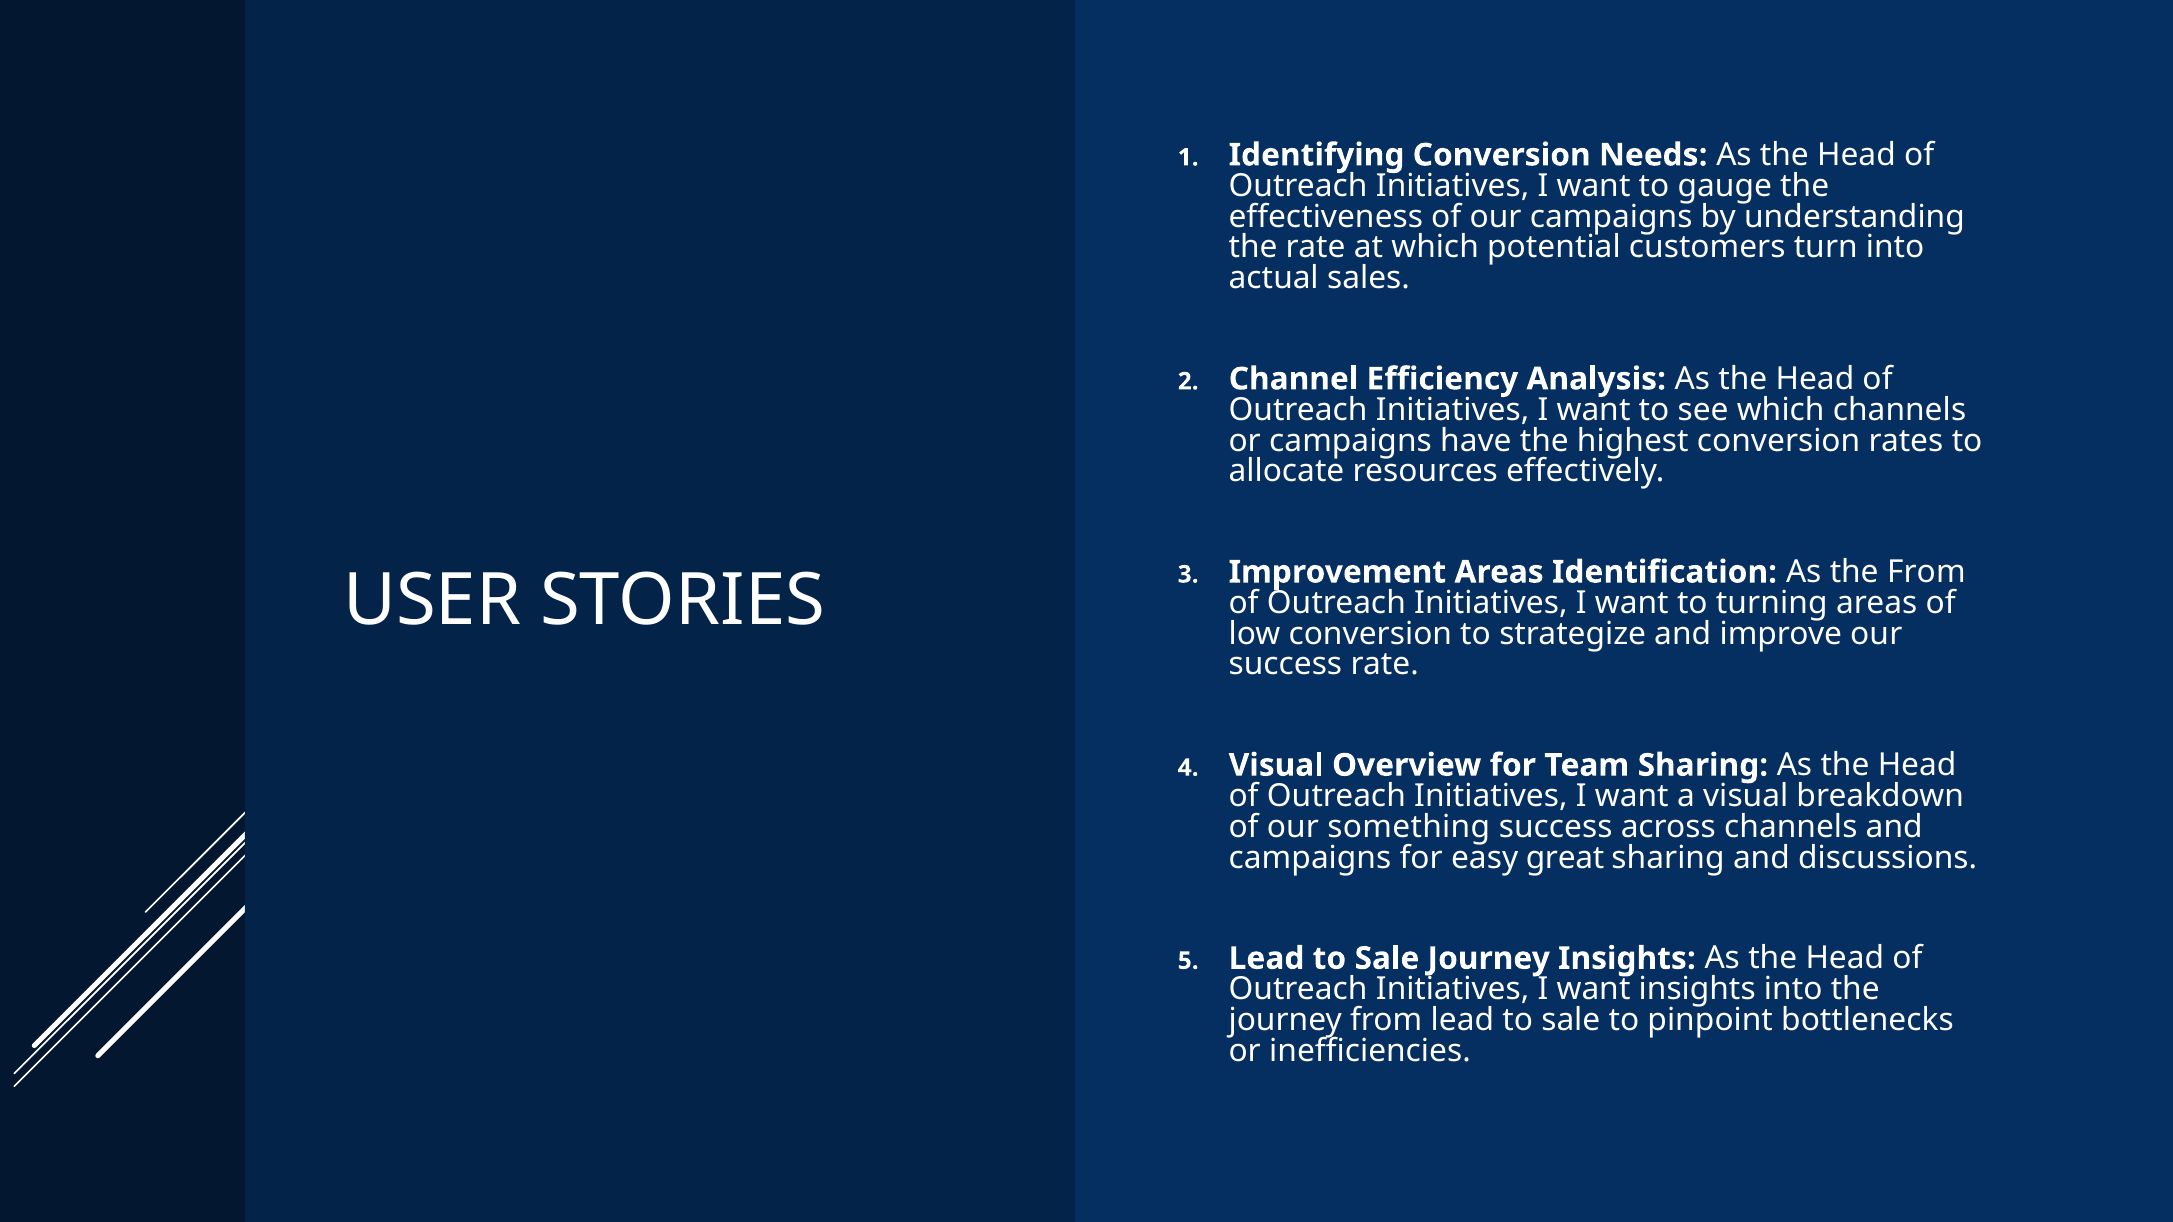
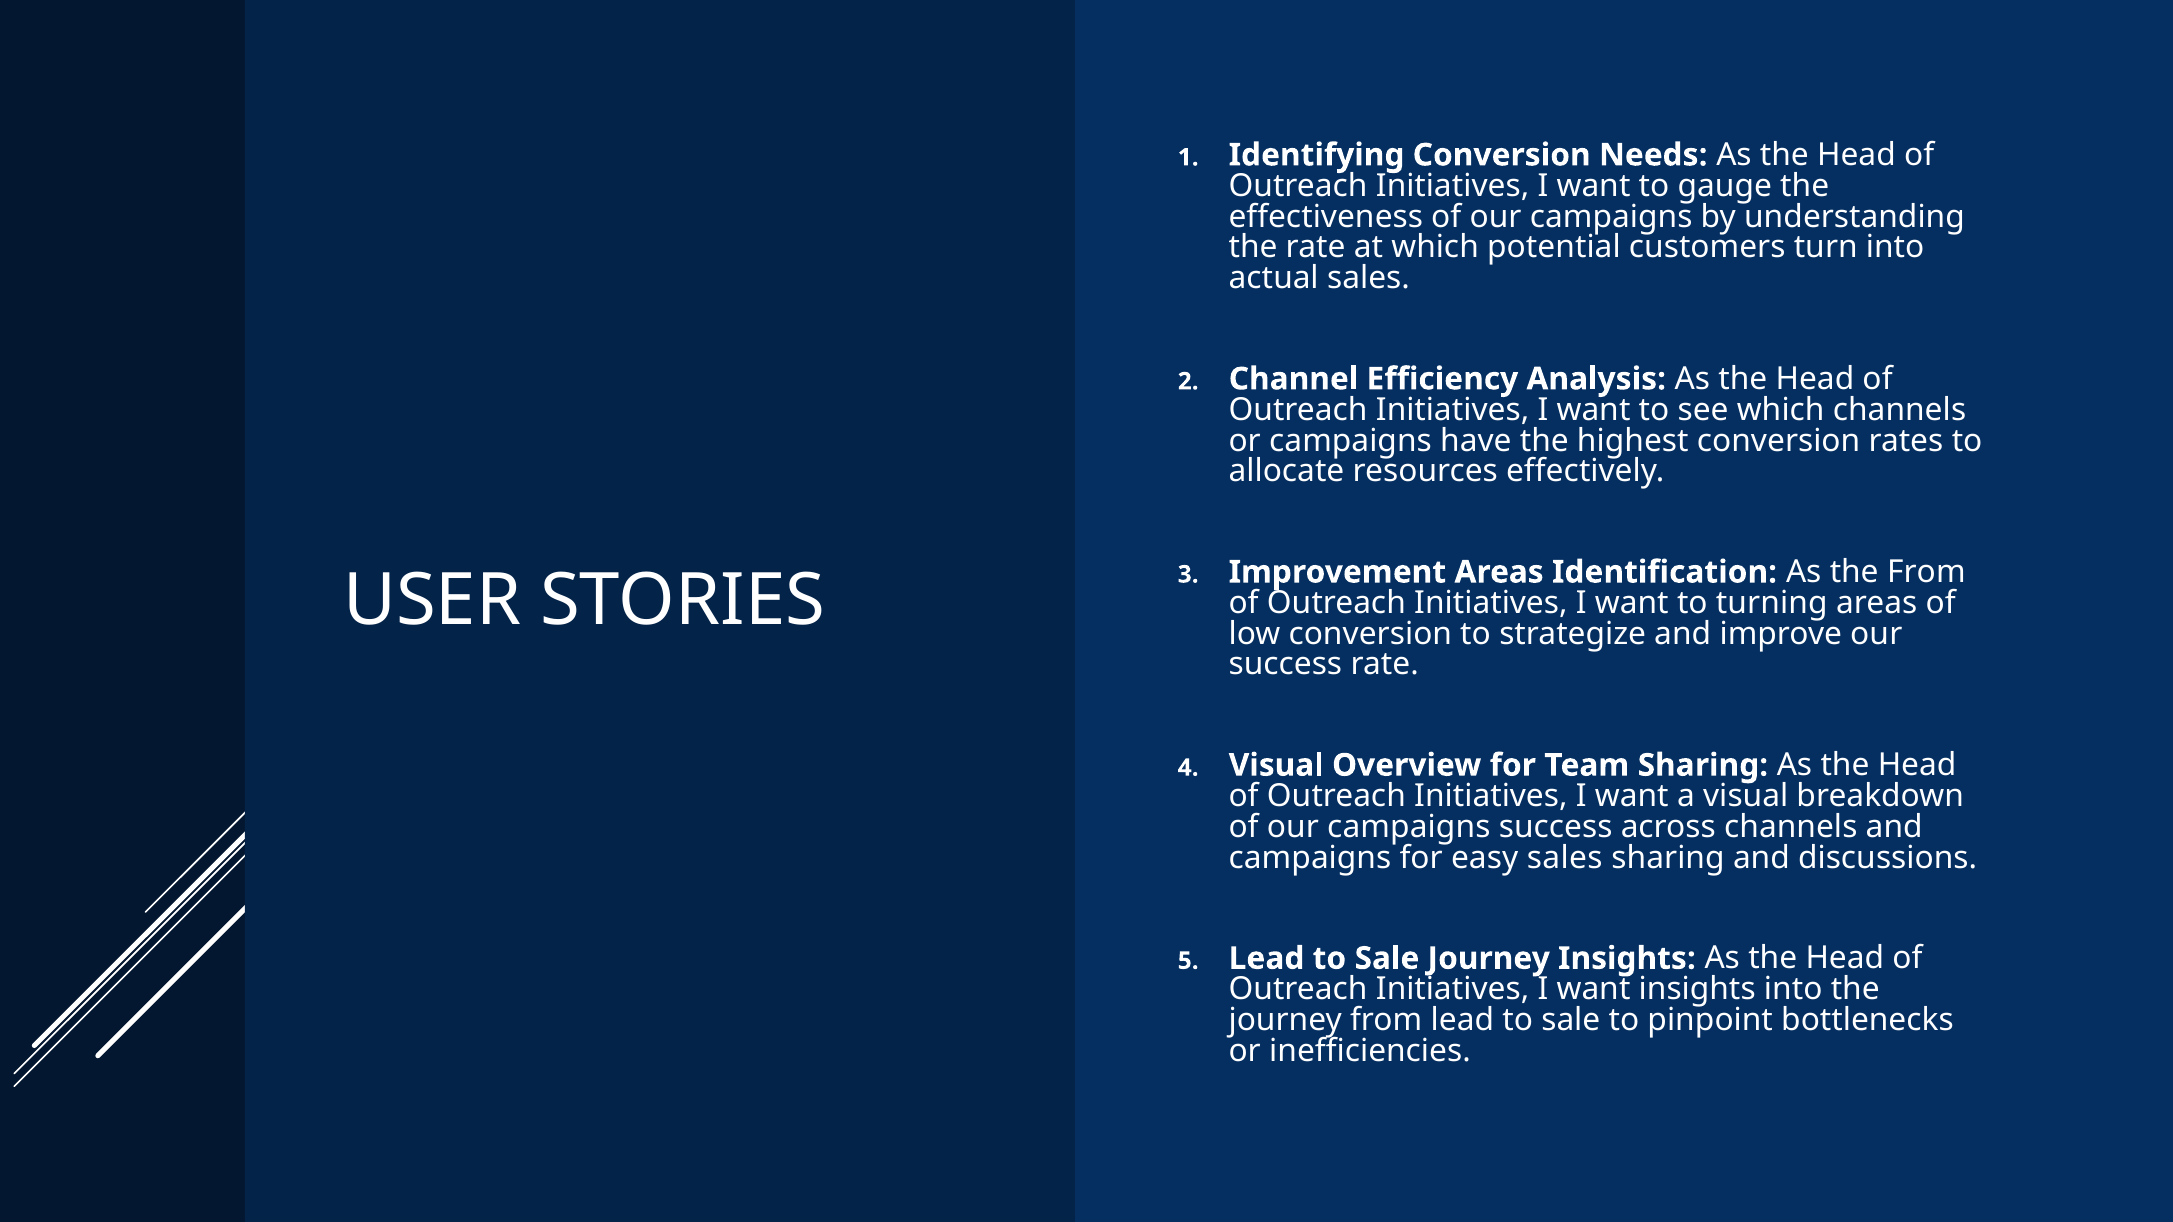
something at (1409, 827): something -> campaigns
easy great: great -> sales
